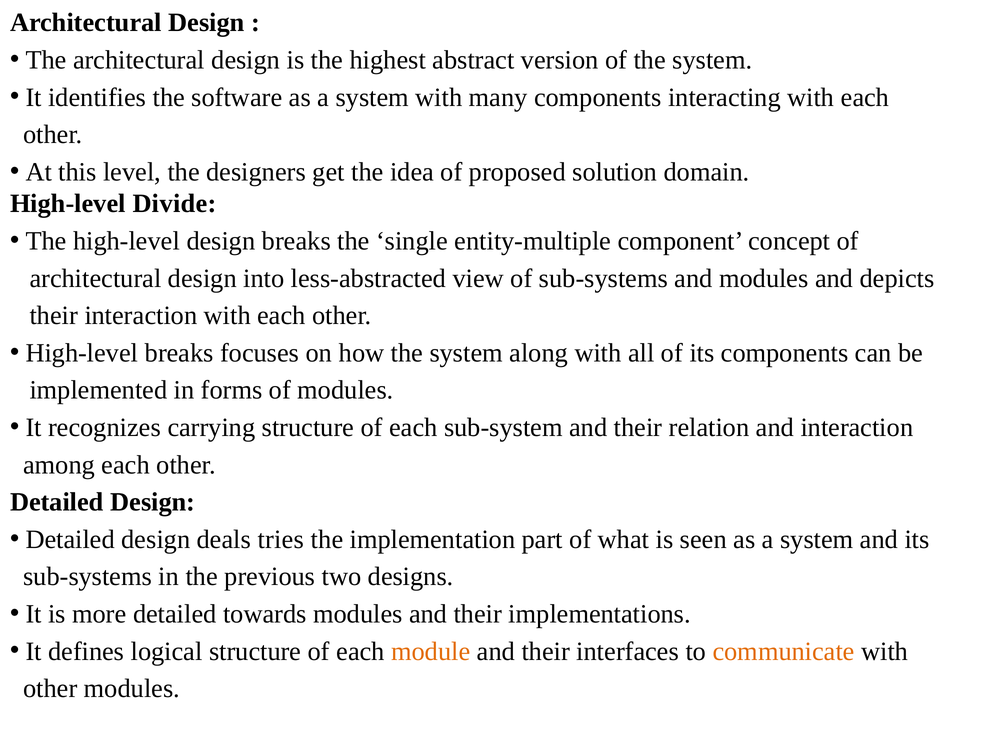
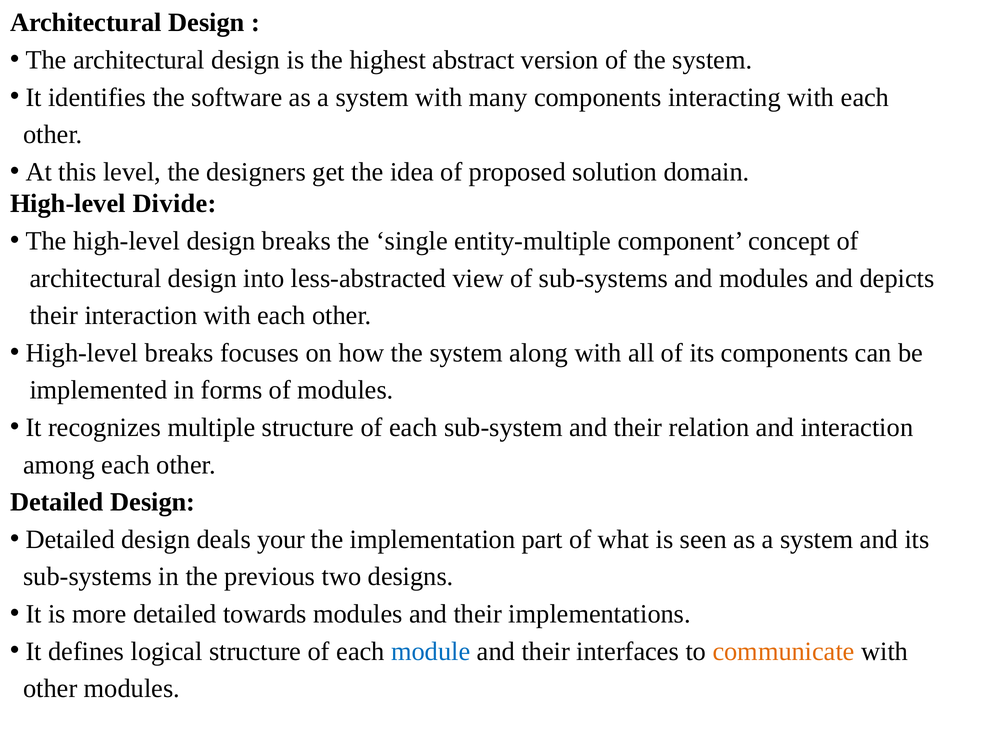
carrying: carrying -> multiple
tries: tries -> your
module colour: orange -> blue
